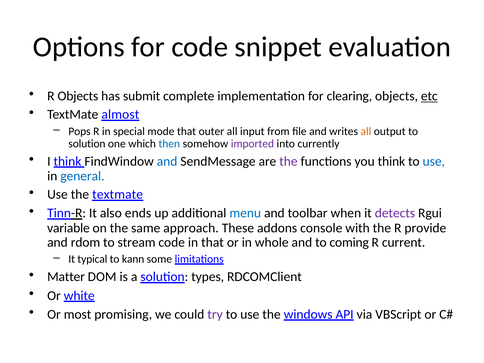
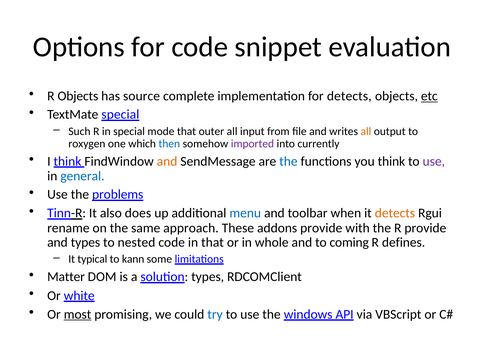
submit: submit -> source
for clearing: clearing -> detects
TextMate almost: almost -> special
Pops: Pops -> Such
solution at (87, 144): solution -> roxygen
and at (167, 161) colour: blue -> orange
the at (288, 161) colour: purple -> blue
use at (434, 161) colour: blue -> purple
the textmate: textmate -> problems
ends: ends -> does
detects at (395, 213) colour: purple -> orange
variable: variable -> rename
addons console: console -> provide
and rdom: rdom -> types
stream: stream -> nested
current: current -> defines
most underline: none -> present
try colour: purple -> blue
